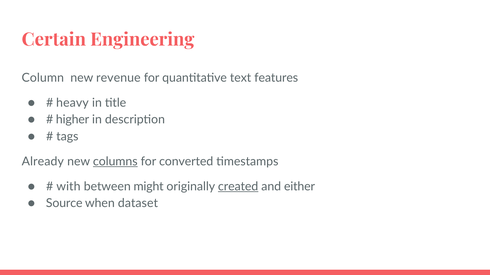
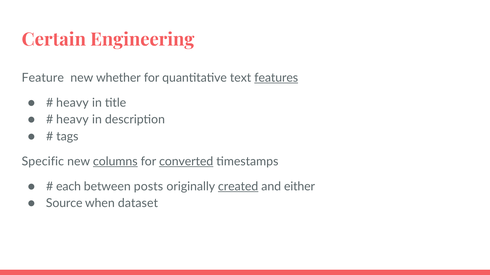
Column: Column -> Feature
revenue: revenue -> whether
features underline: none -> present
higher at (73, 120): higher -> heavy
Already: Already -> Specific
converted underline: none -> present
with: with -> each
might: might -> posts
